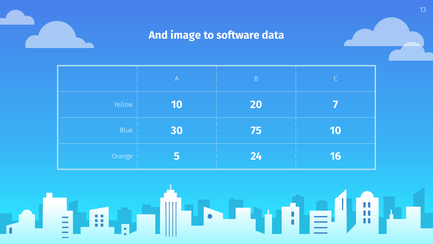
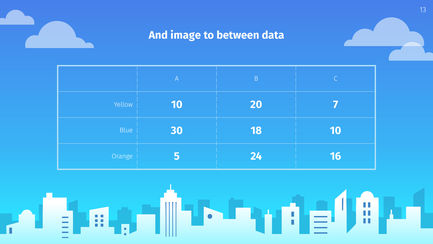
software: software -> between
75: 75 -> 18
